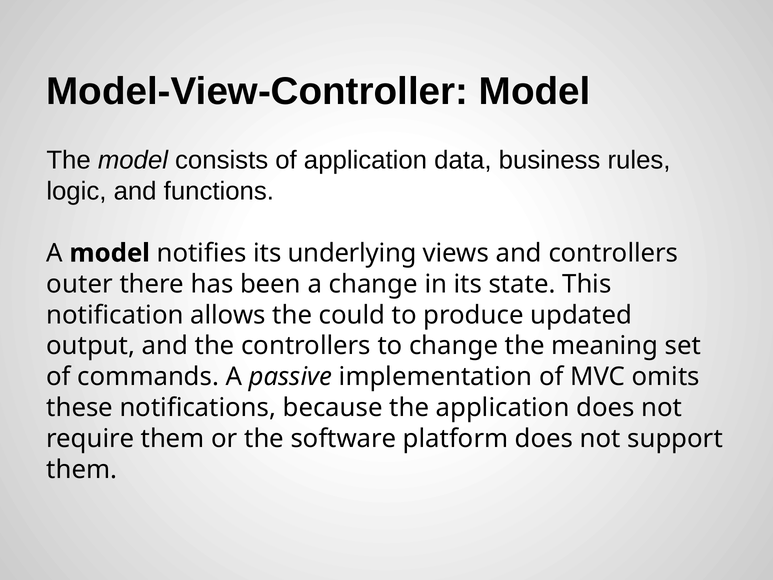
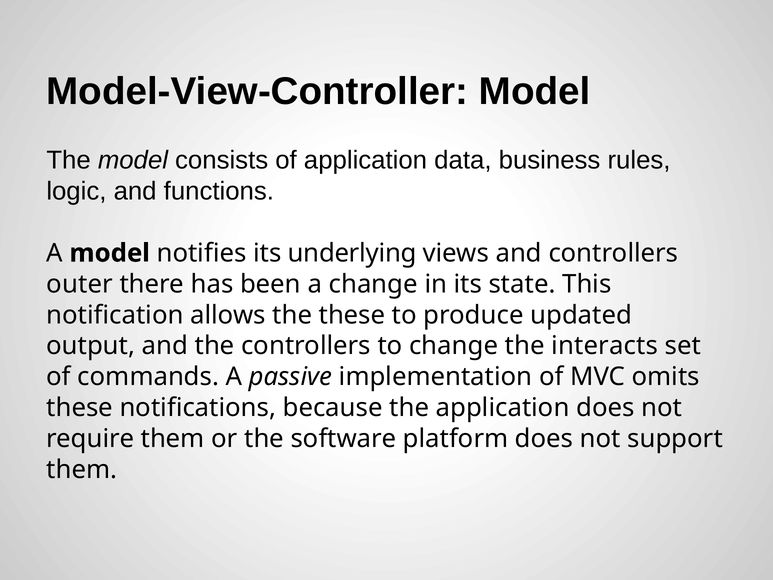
the could: could -> these
meaning: meaning -> interacts
